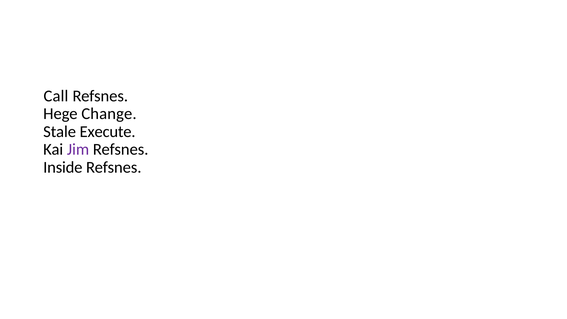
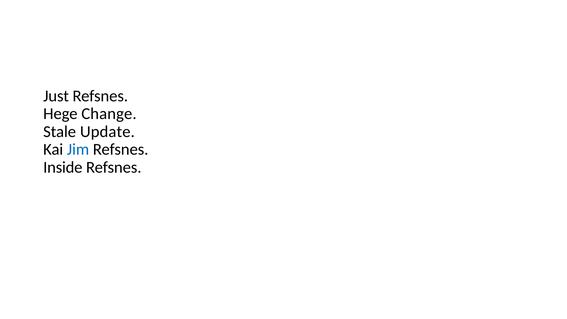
Call: Call -> Just
Execute: Execute -> Update
Jim colour: purple -> blue
